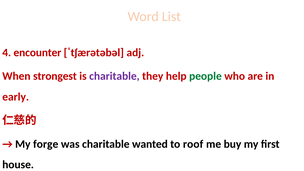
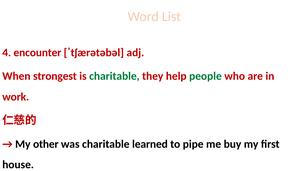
charitable at (114, 76) colour: purple -> green
early: early -> work
forge: forge -> other
wanted: wanted -> learned
roof: roof -> pipe
